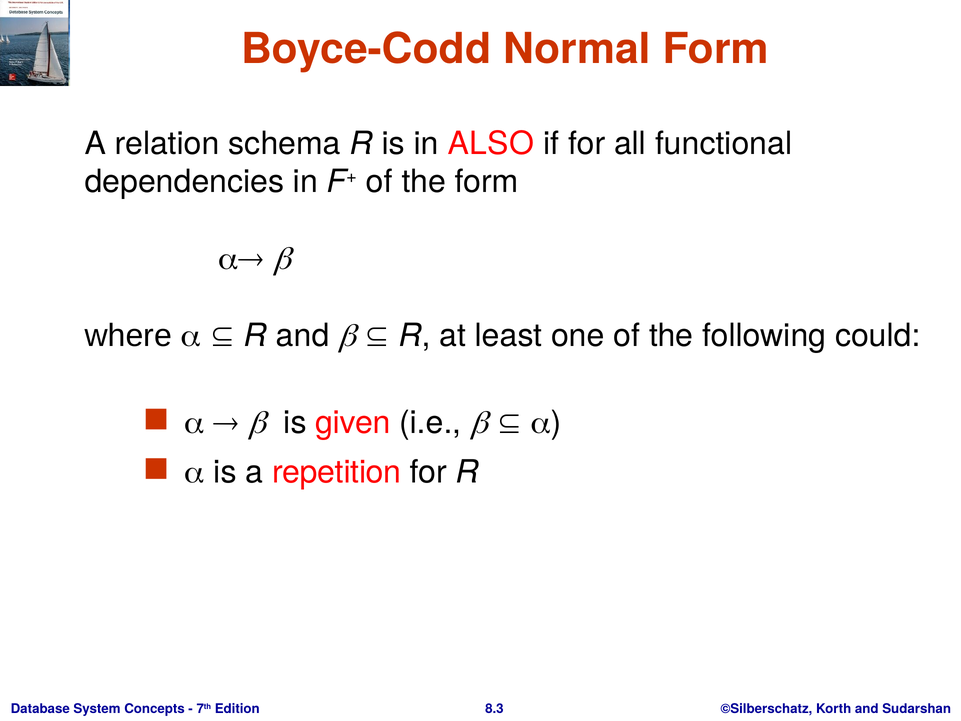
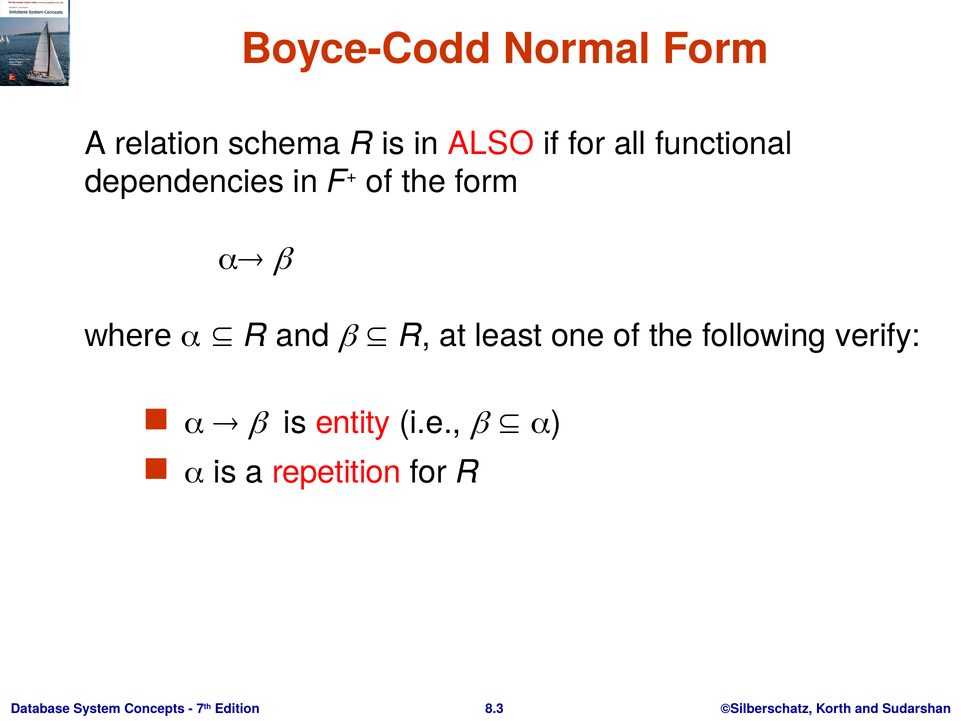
could: could -> verify
given: given -> entity
